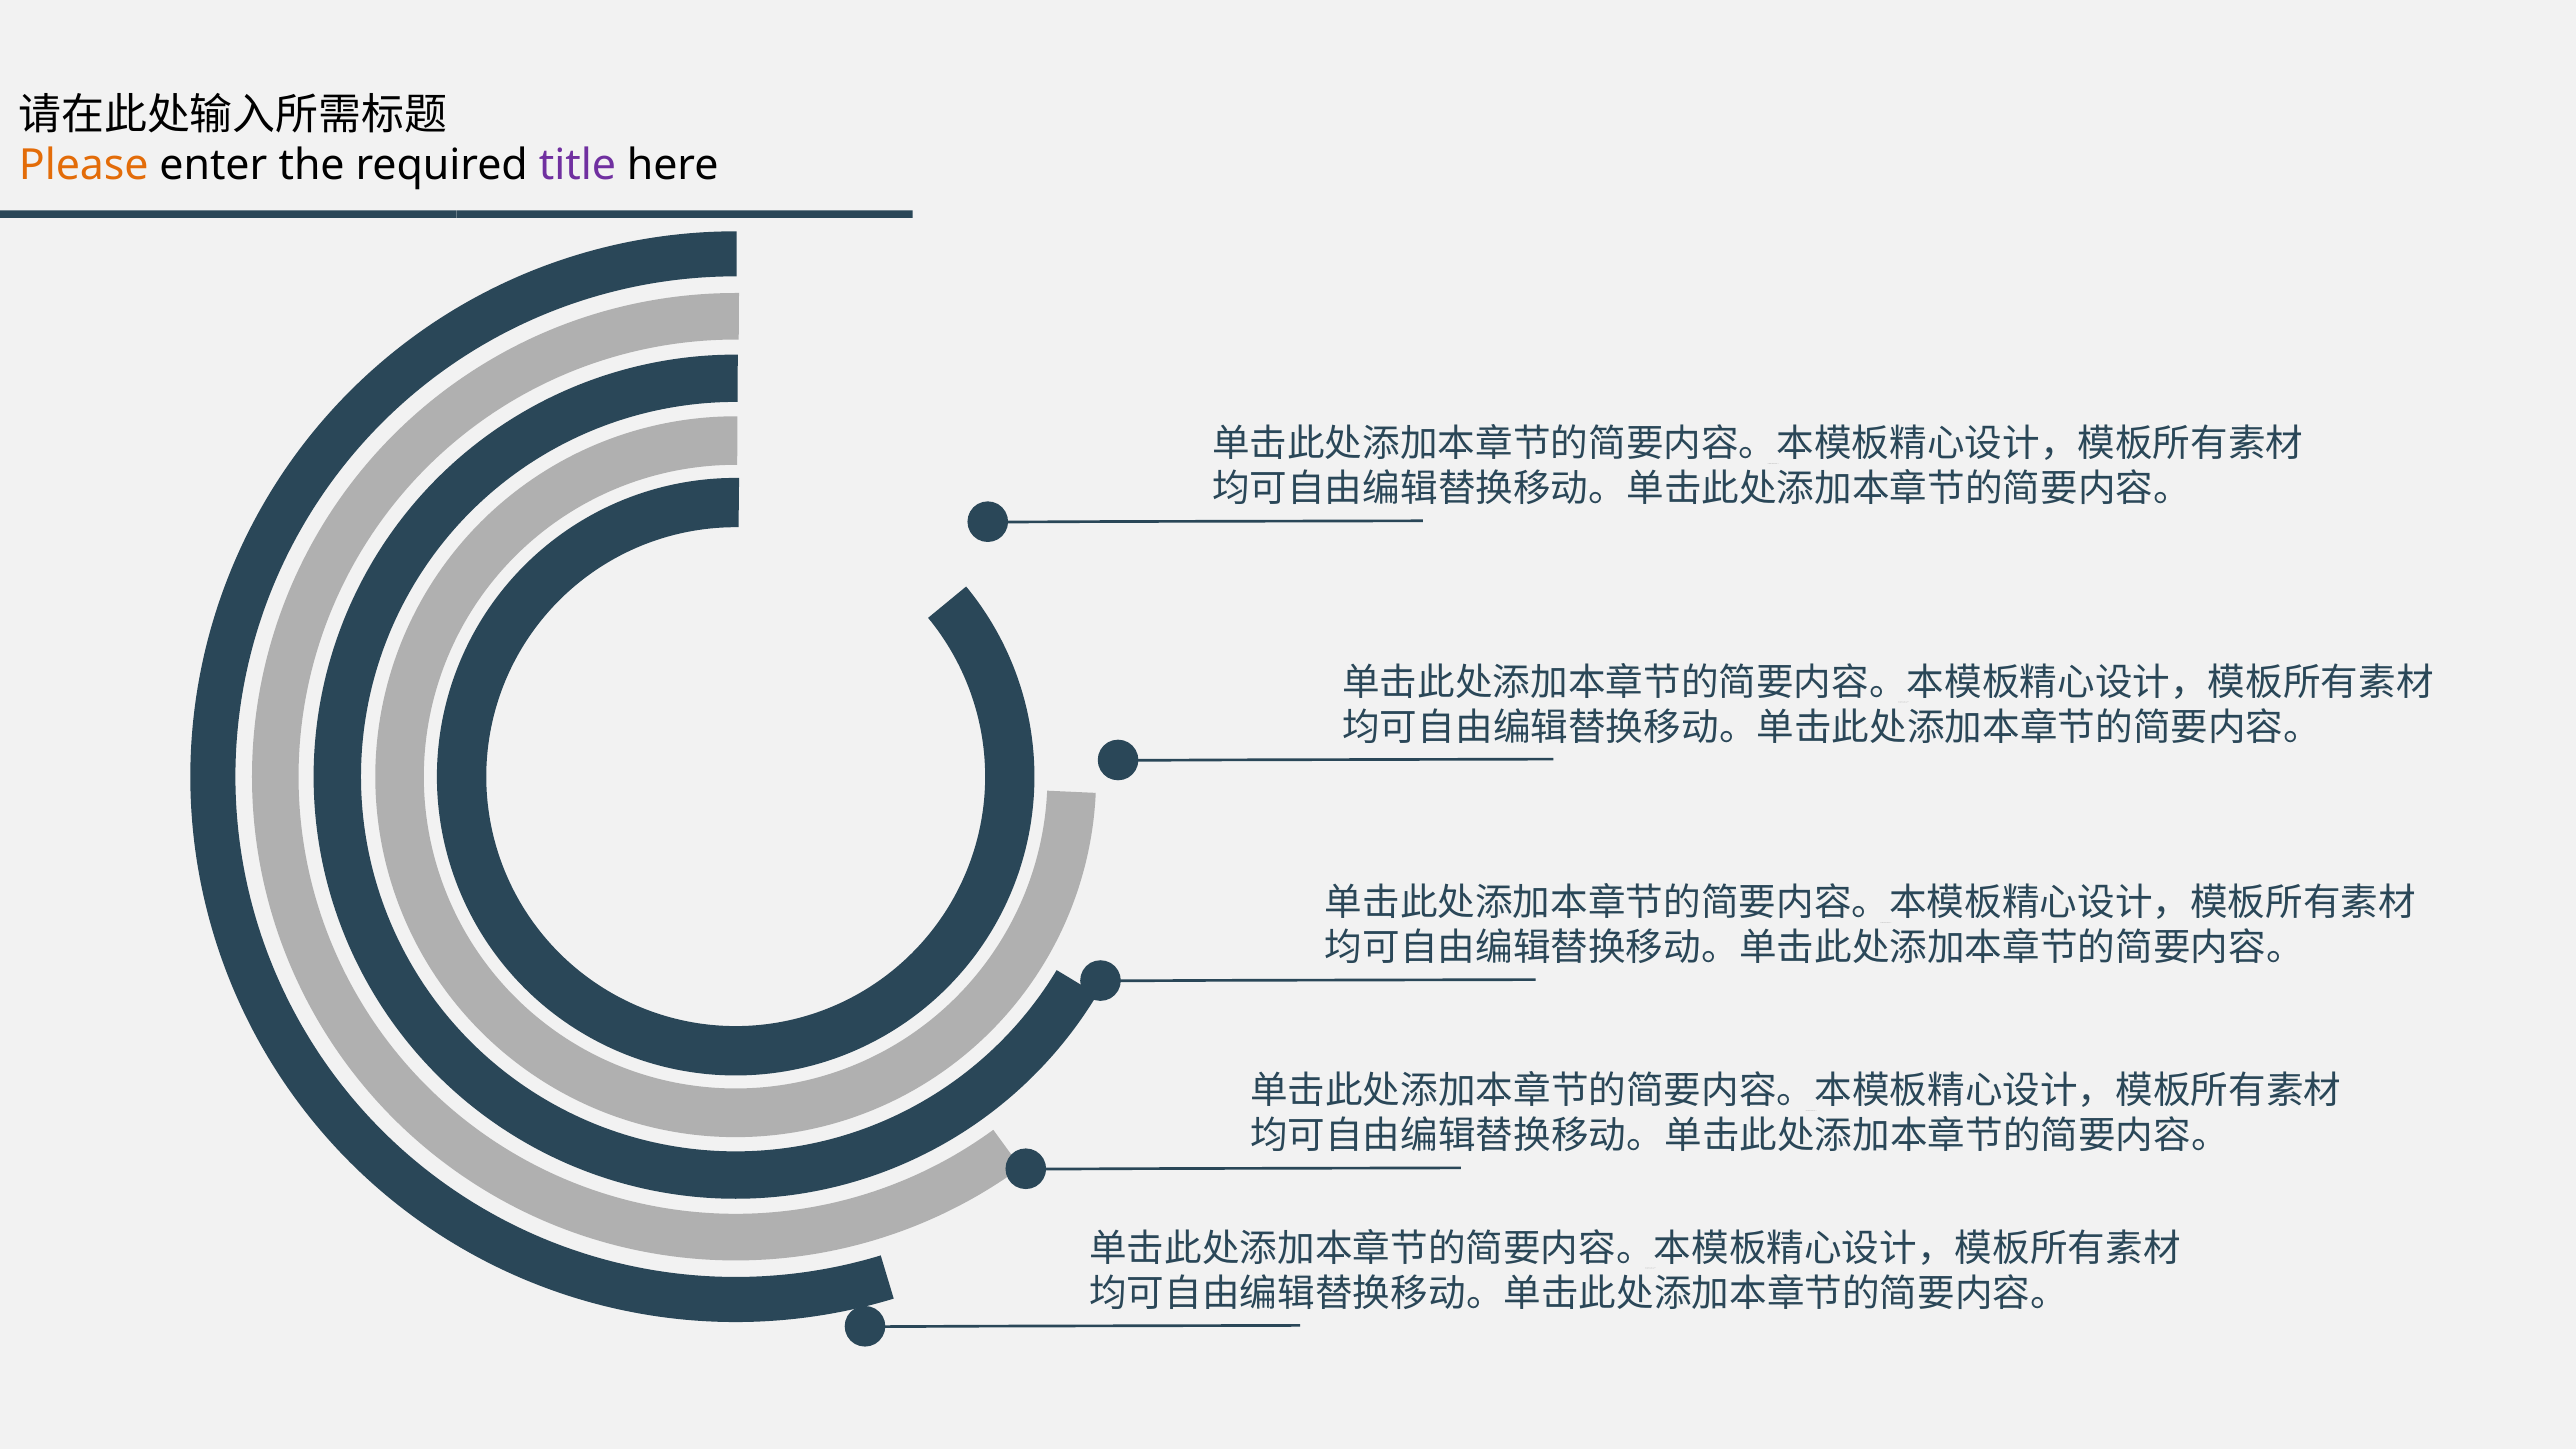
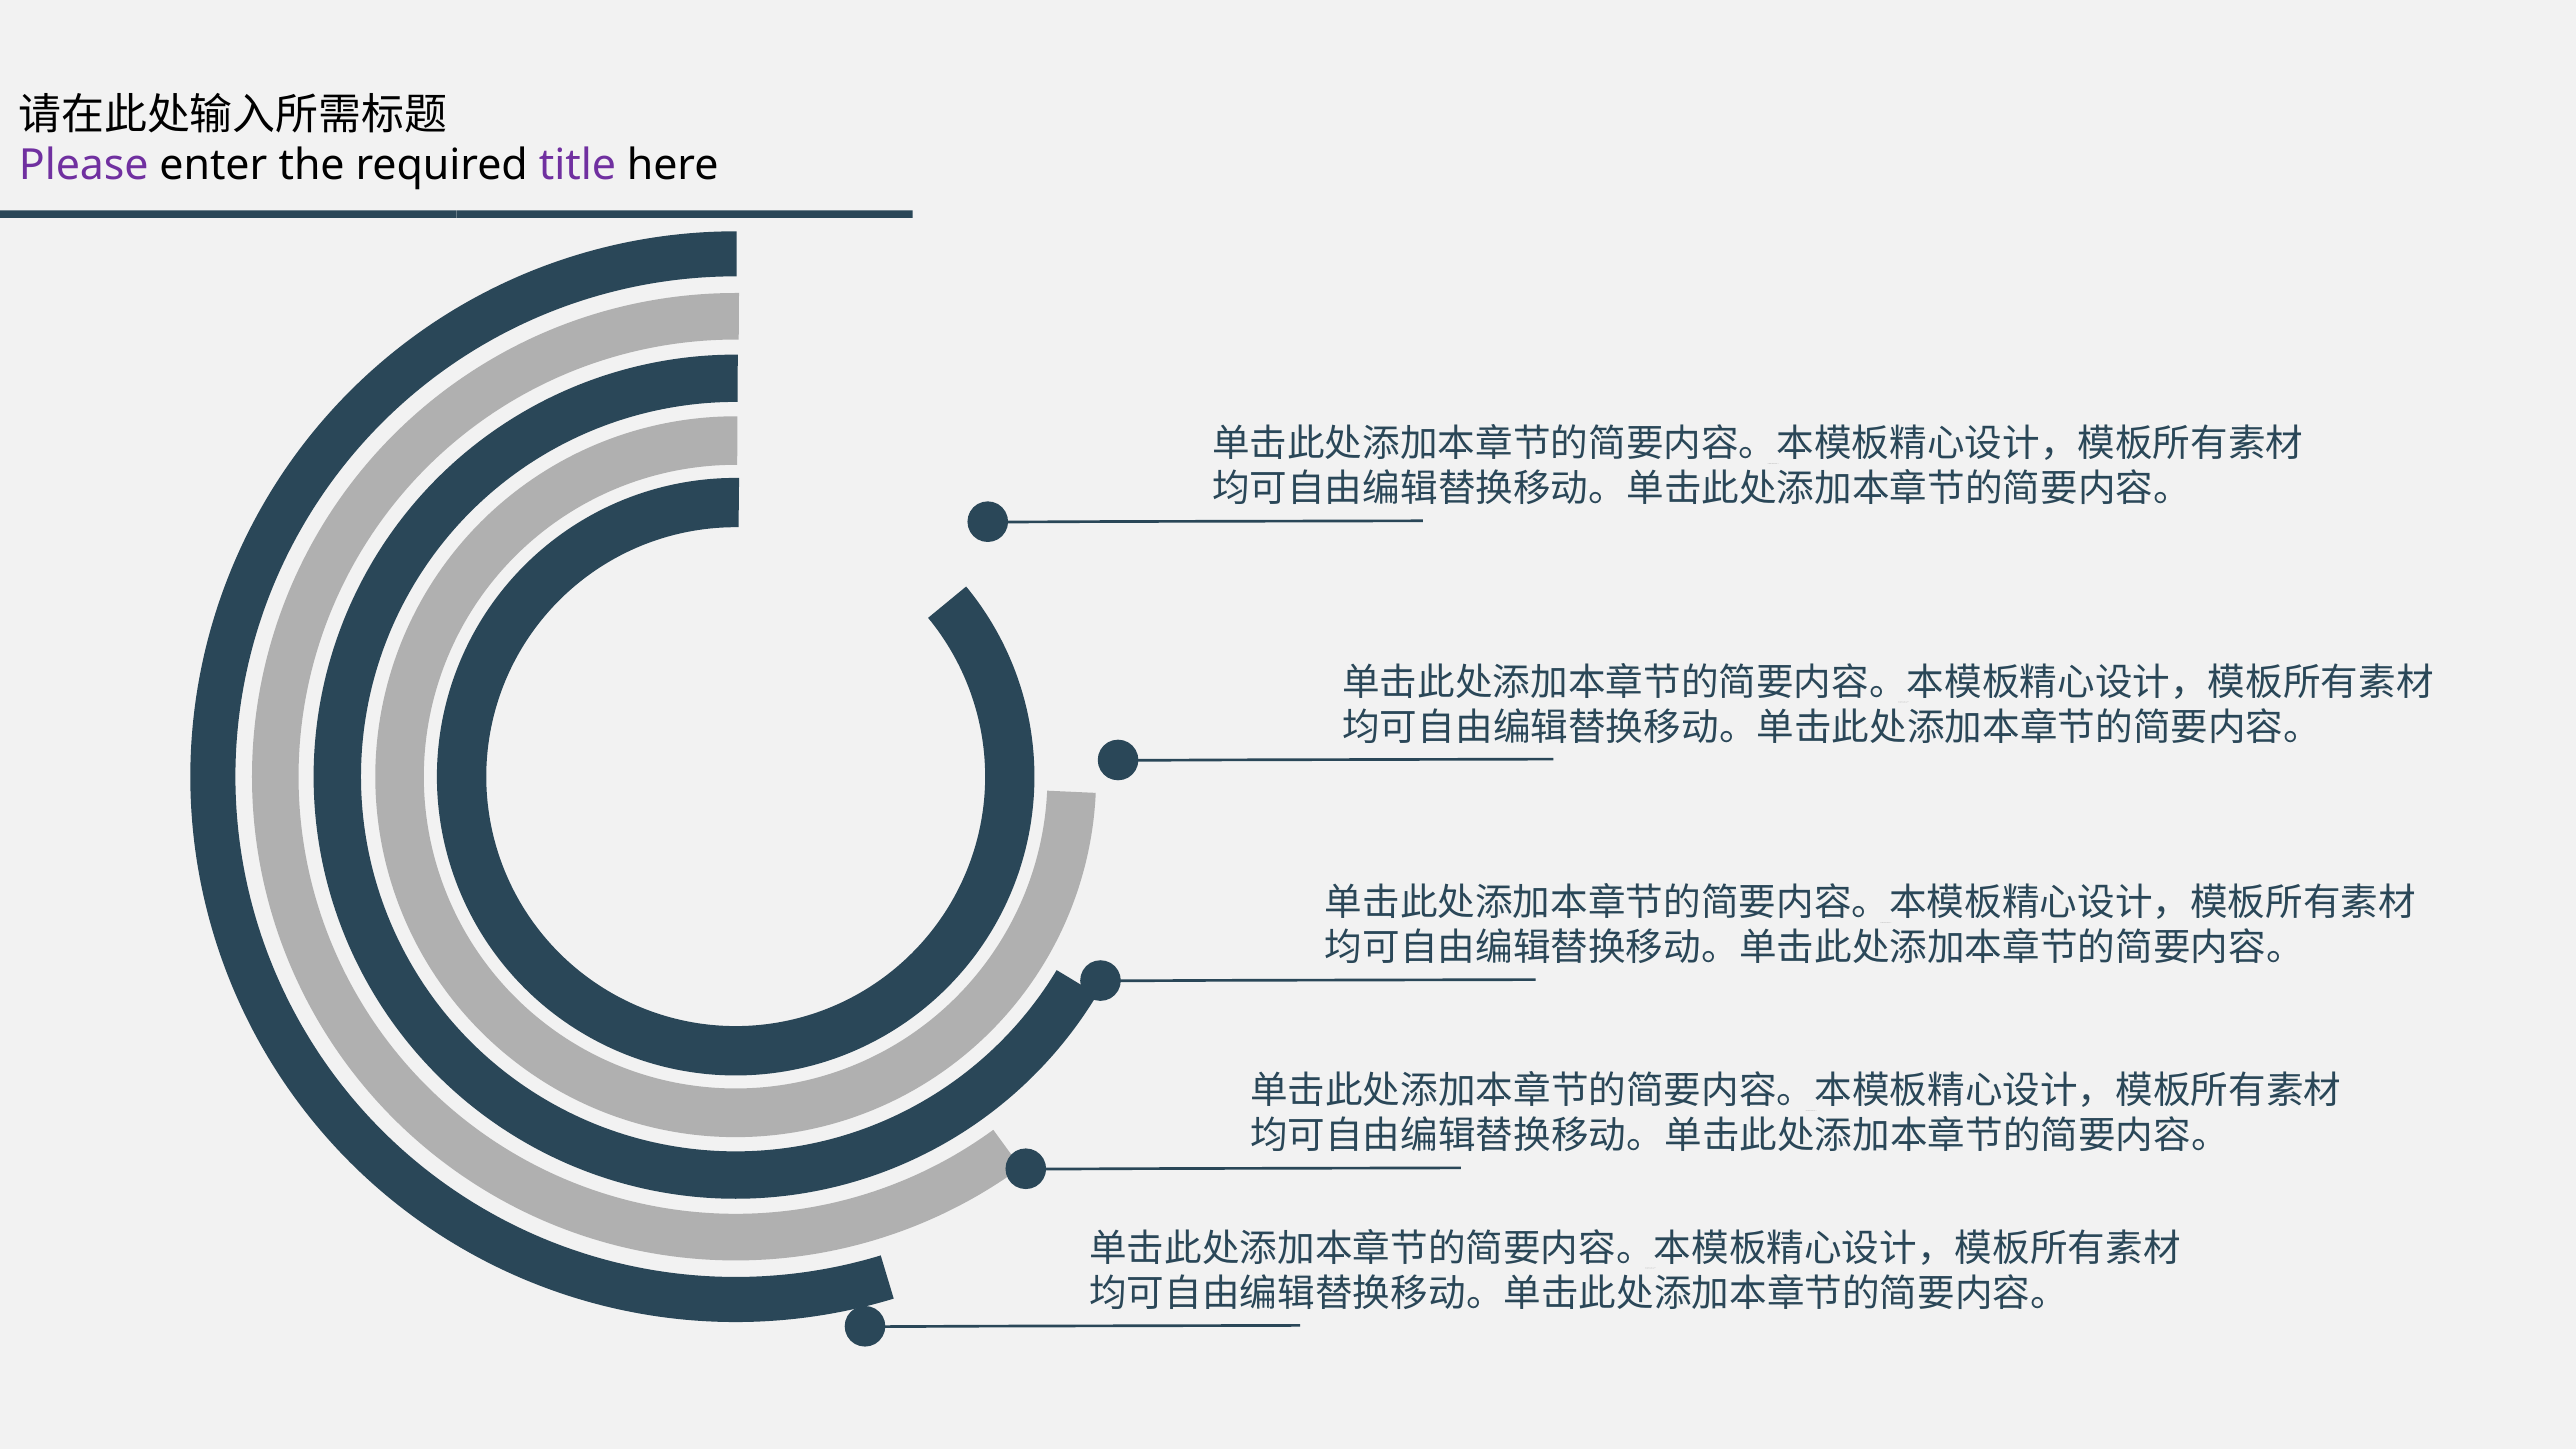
Please colour: orange -> purple
